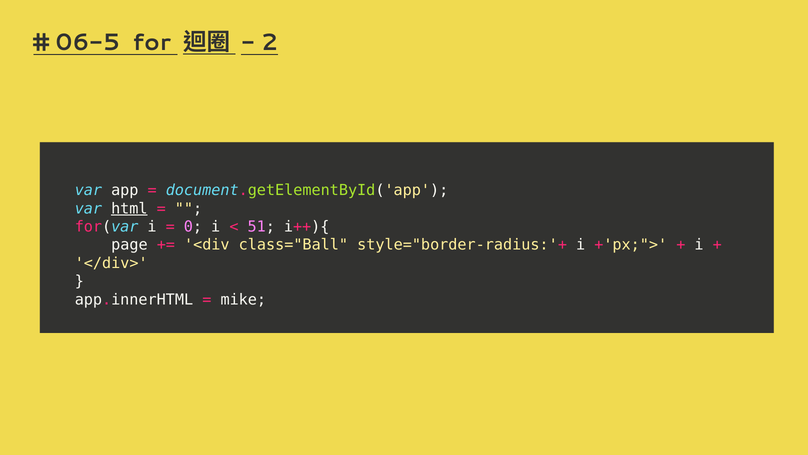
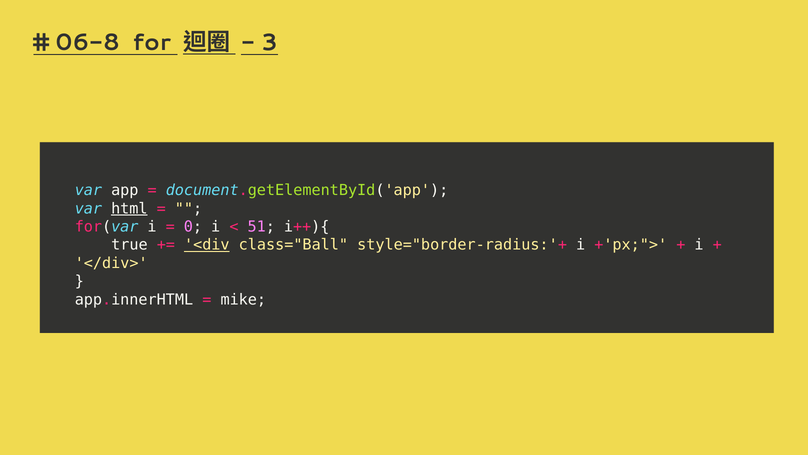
06-5: 06-5 -> 06-8
2: 2 -> 3
page: page -> true
<div underline: none -> present
